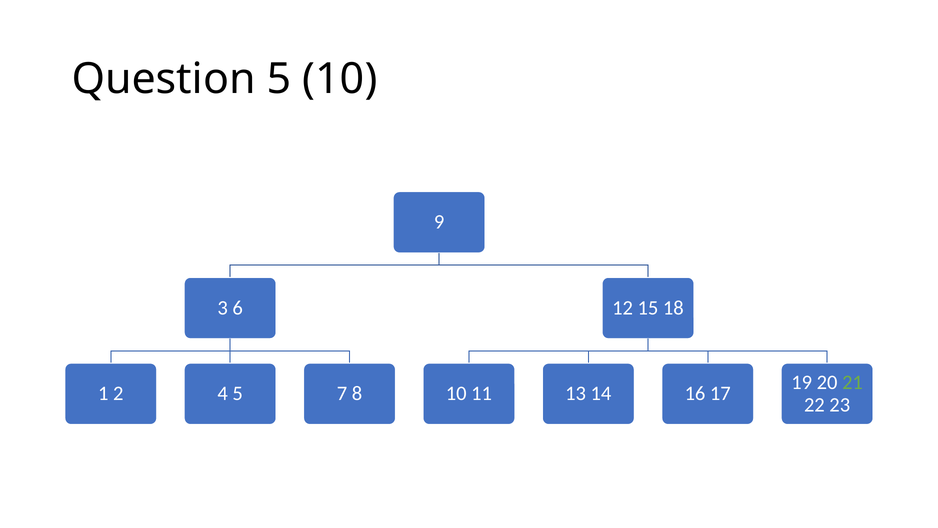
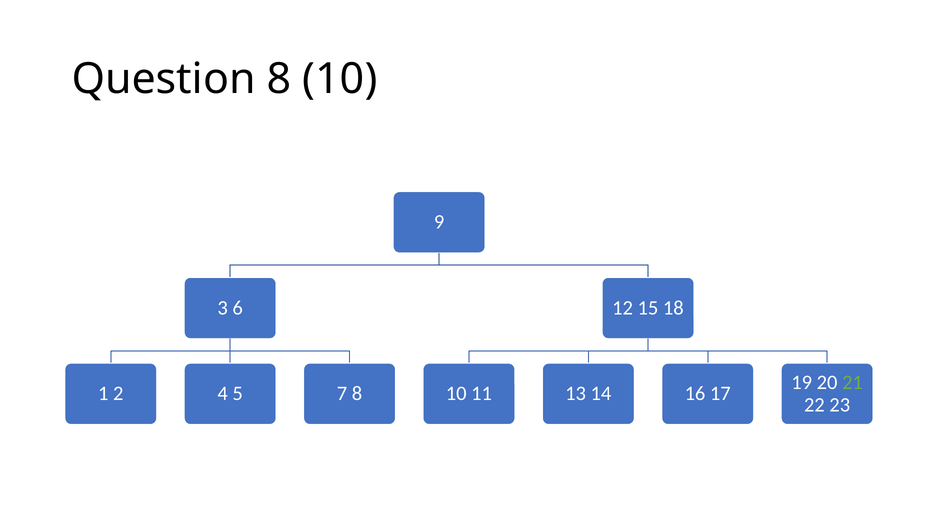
Question 5: 5 -> 8
